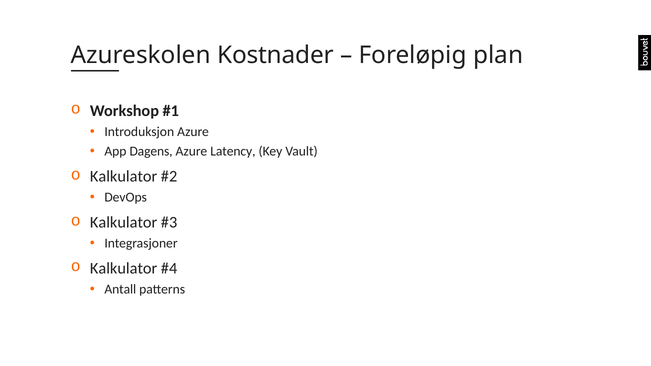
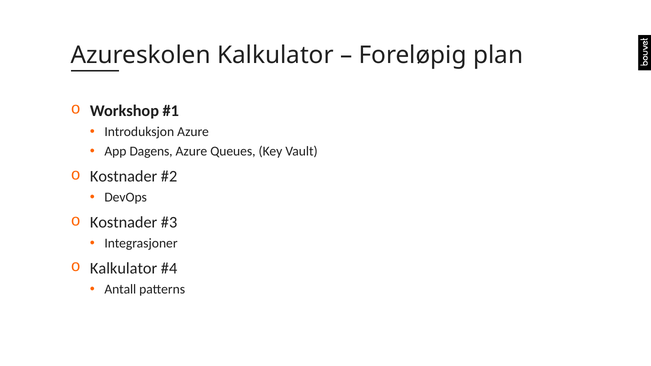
Azureskolen Kostnader: Kostnader -> Kalkulator
Latency: Latency -> Queues
Kalkulator at (124, 176): Kalkulator -> Kostnader
Kalkulator at (124, 222): Kalkulator -> Kostnader
